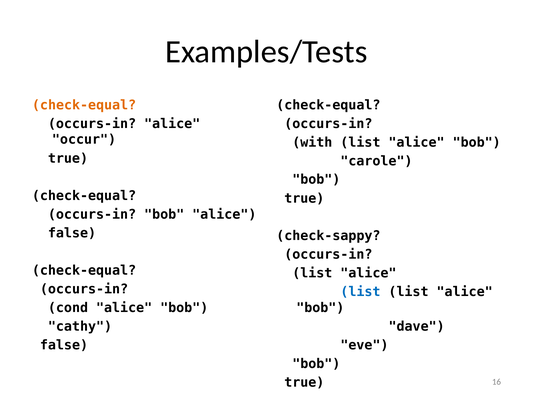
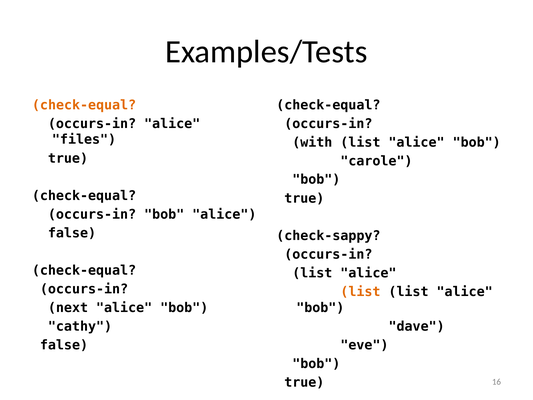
occur: occur -> files
list at (360, 291) colour: blue -> orange
cond: cond -> next
